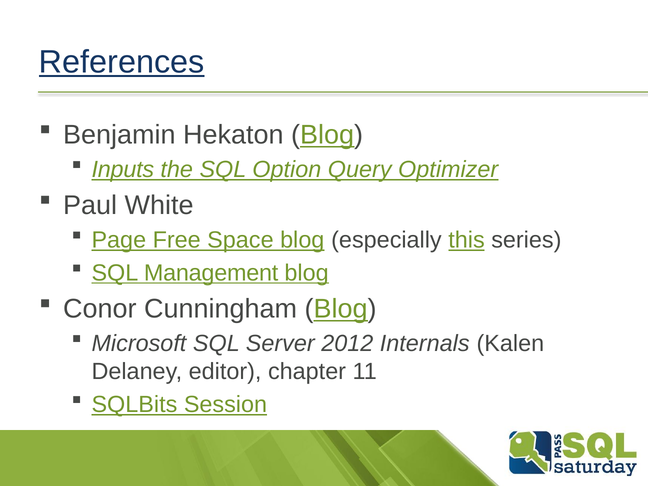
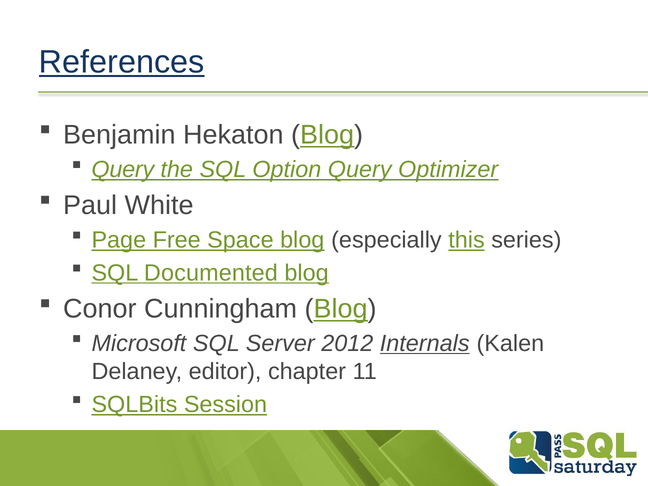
Inputs at (123, 169): Inputs -> Query
Management: Management -> Documented
Internals underline: none -> present
